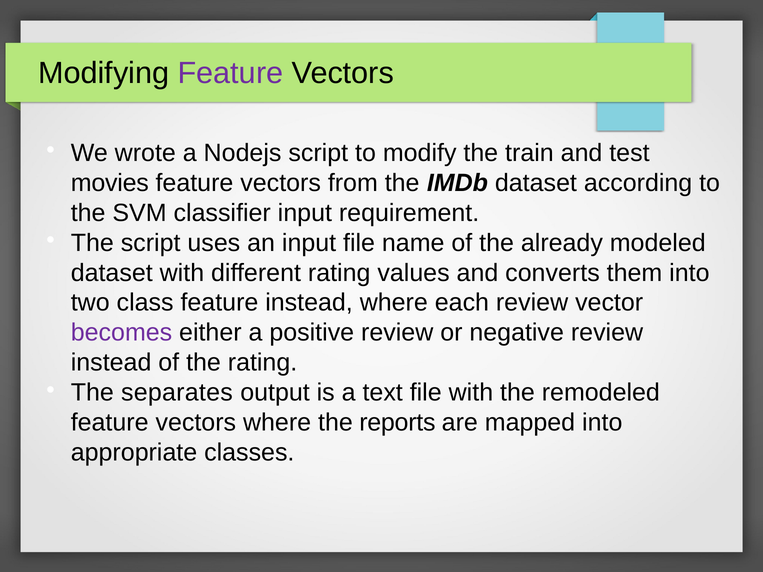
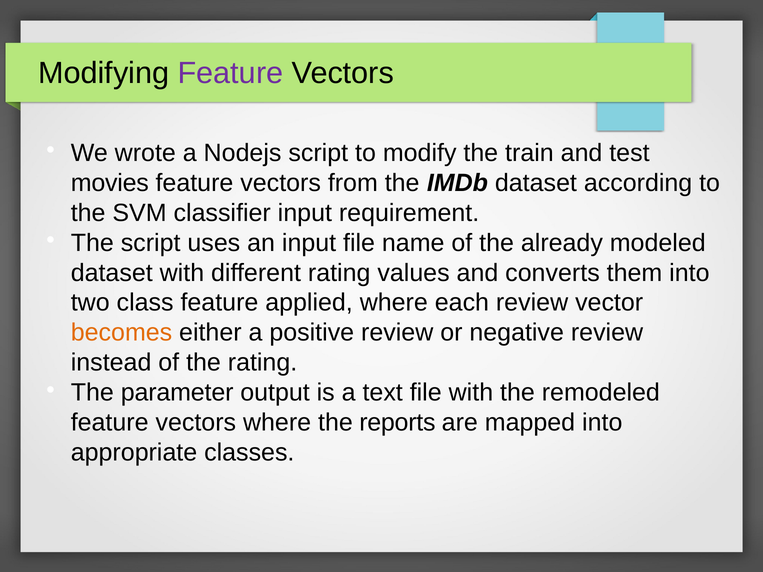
feature instead: instead -> applied
becomes colour: purple -> orange
separates: separates -> parameter
